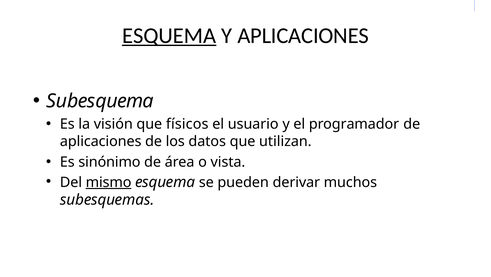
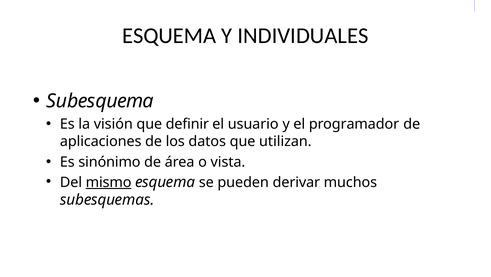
ESQUEMA at (169, 36) underline: present -> none
Y APLICACIONES: APLICACIONES -> INDIVIDUALES
físicos: físicos -> definir
